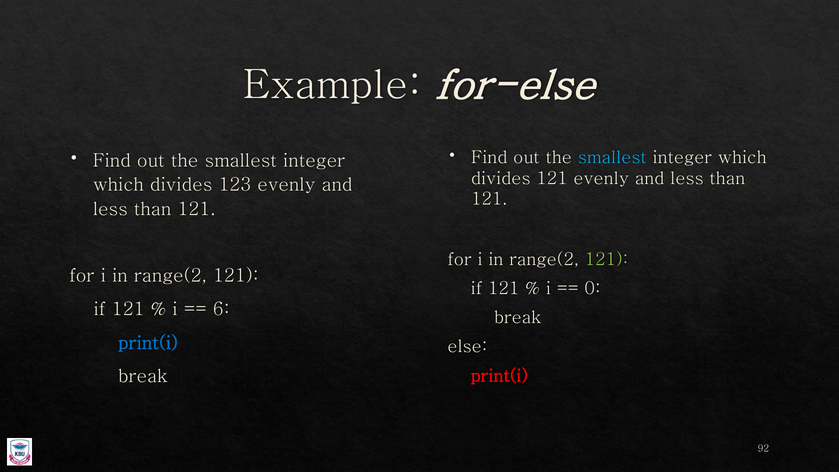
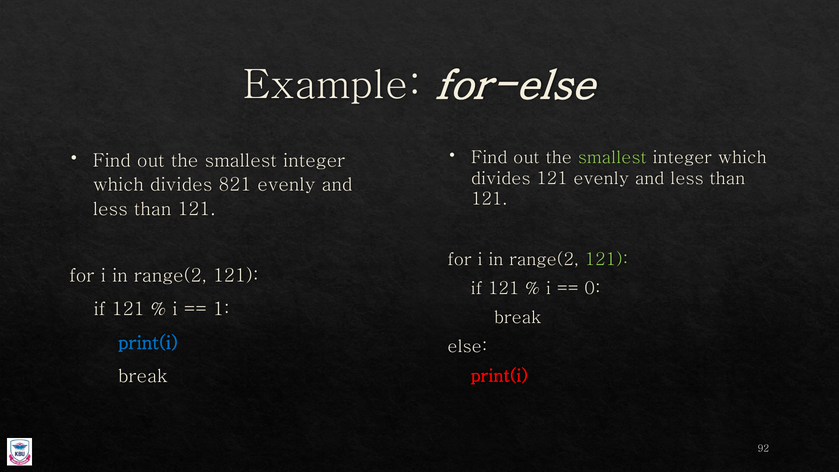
smallest at (612, 158) colour: light blue -> light green
123: 123 -> 821
6: 6 -> 1
